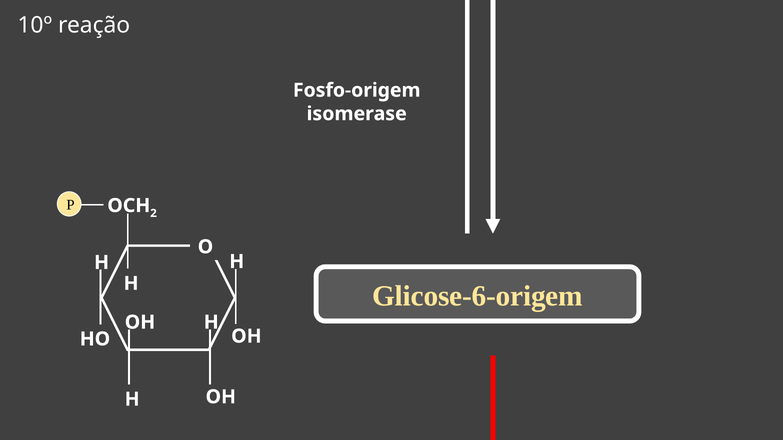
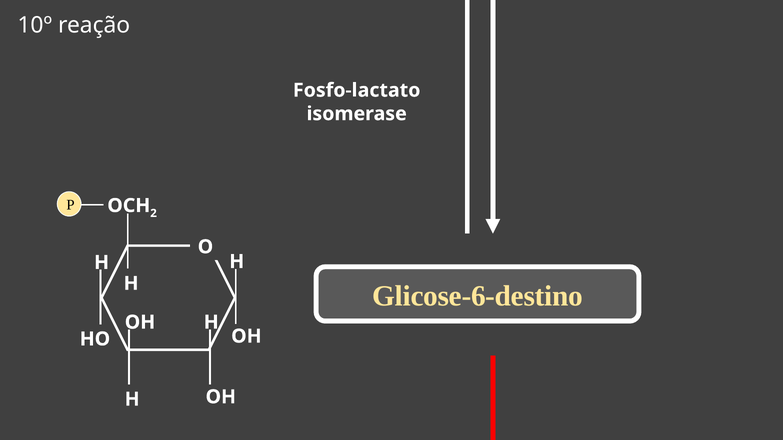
Fosfo-origem: Fosfo-origem -> Fosfo-lactato
Glicose-6-origem: Glicose-6-origem -> Glicose-6-destino
